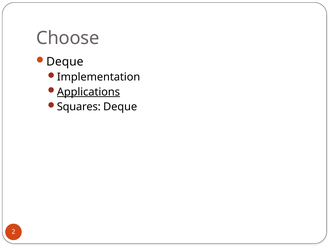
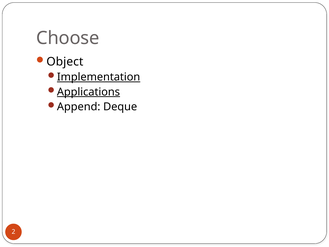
Deque at (65, 62): Deque -> Object
Implementation underline: none -> present
Squares: Squares -> Append
